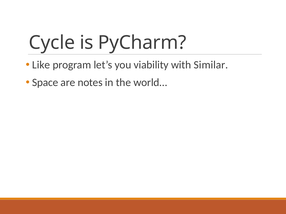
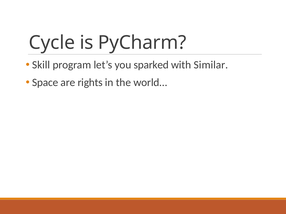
Like: Like -> Skill
viability: viability -> sparked
notes: notes -> rights
